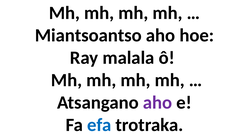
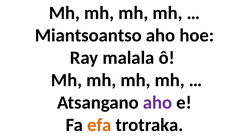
efa colour: blue -> orange
